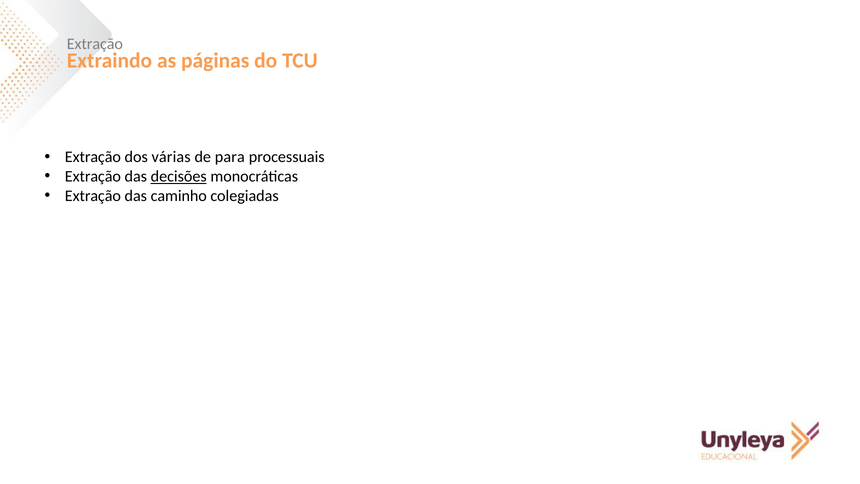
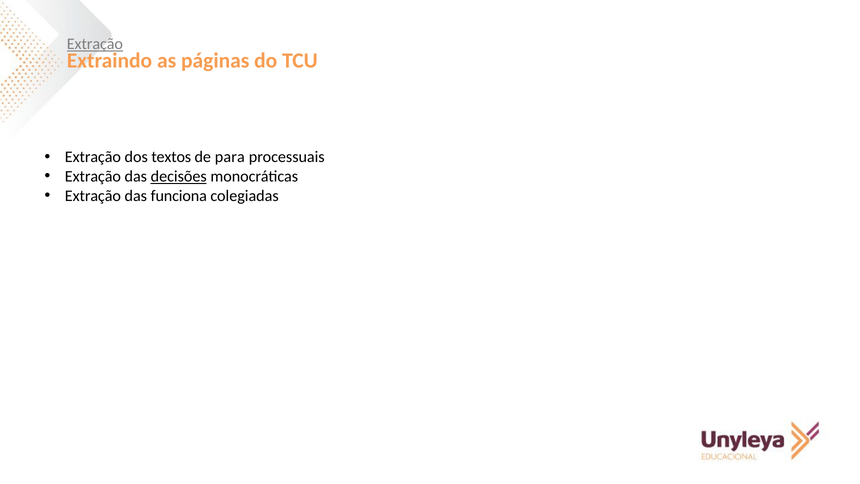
Extração at (95, 44) underline: none -> present
várias: várias -> textos
caminho: caminho -> funciona
